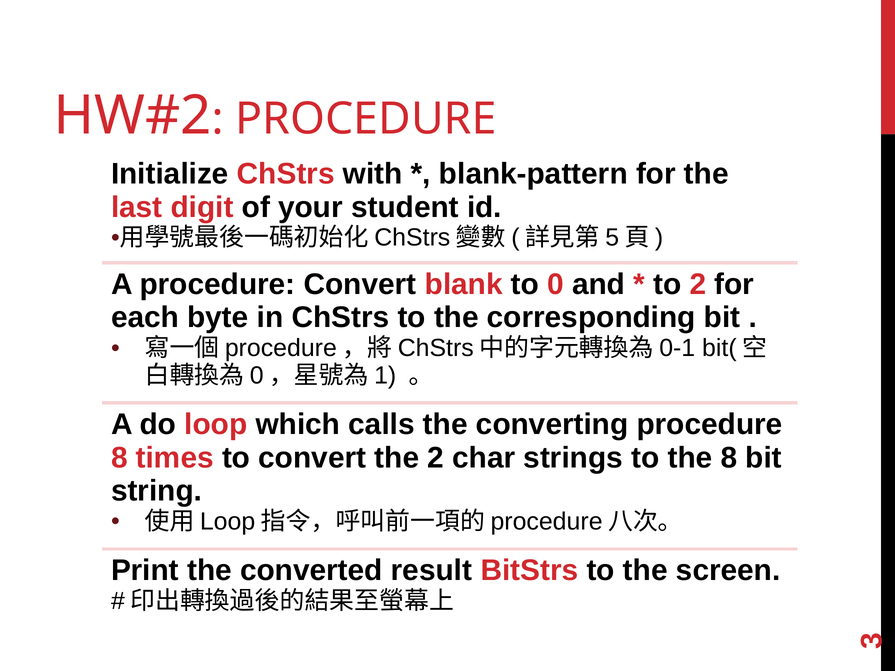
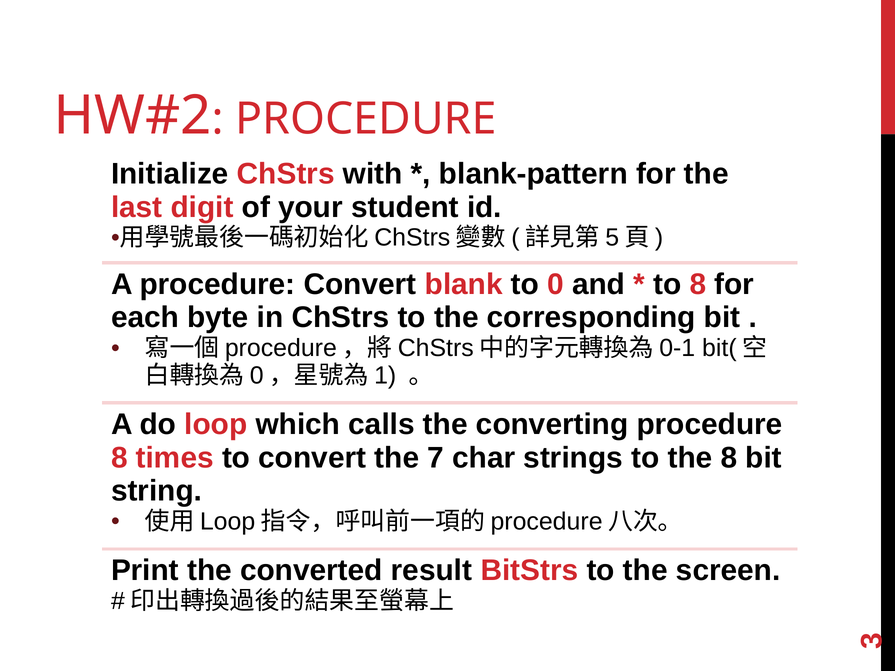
to 2: 2 -> 8
the 2: 2 -> 7
